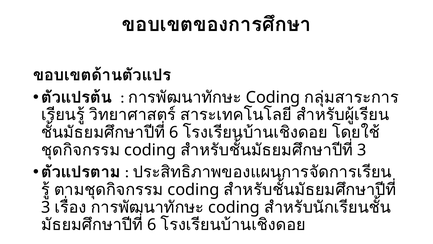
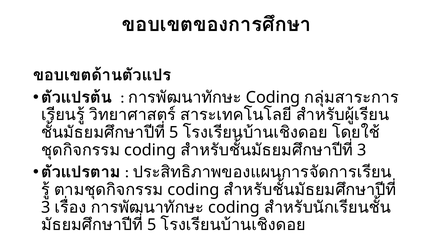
6 at (174, 132): 6 -> 5
6 at (152, 224): 6 -> 5
